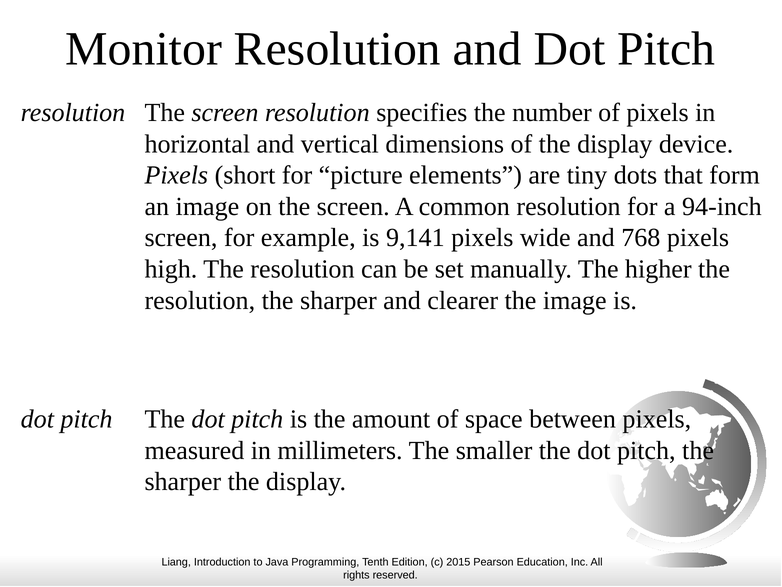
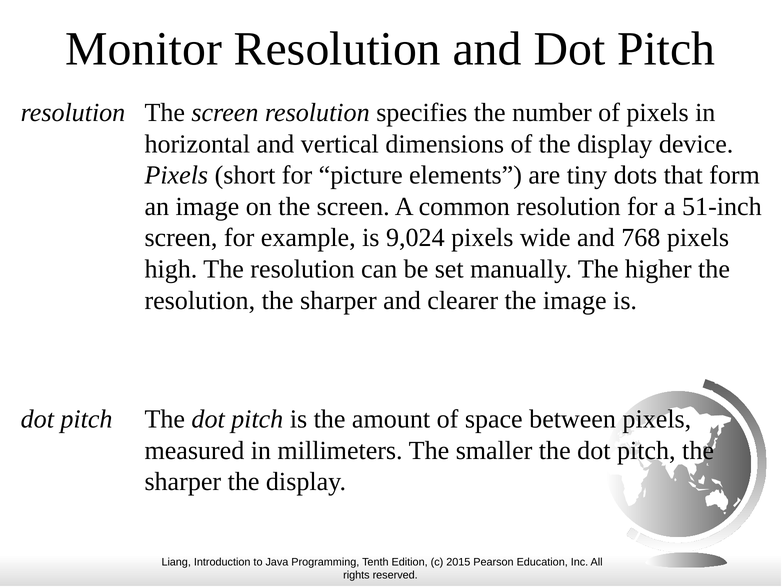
94-inch: 94-inch -> 51-inch
9,141: 9,141 -> 9,024
